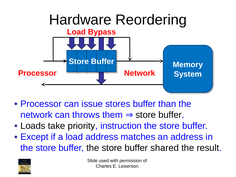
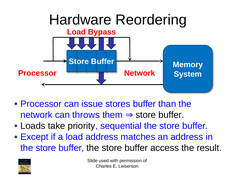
instruction: instruction -> sequential
shared: shared -> access
